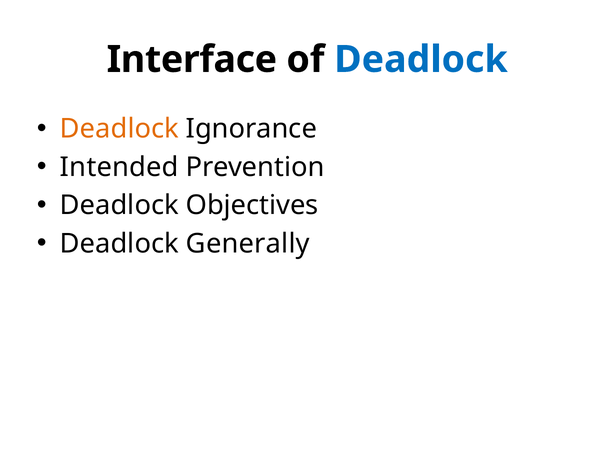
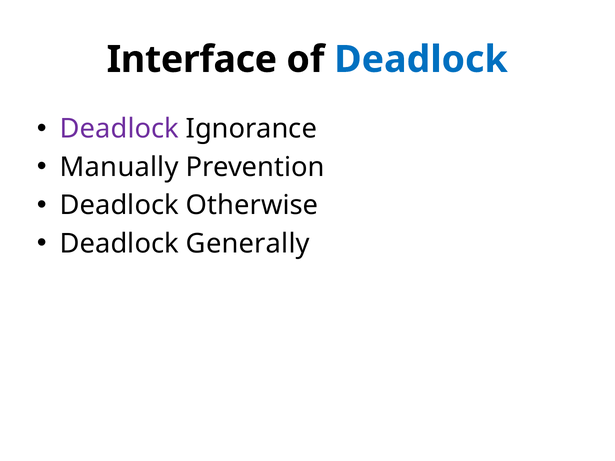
Deadlock at (119, 129) colour: orange -> purple
Intended: Intended -> Manually
Objectives: Objectives -> Otherwise
